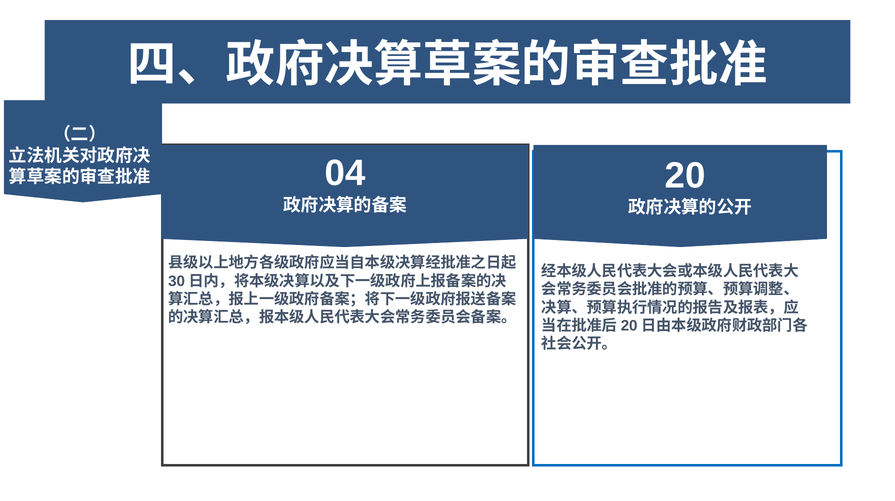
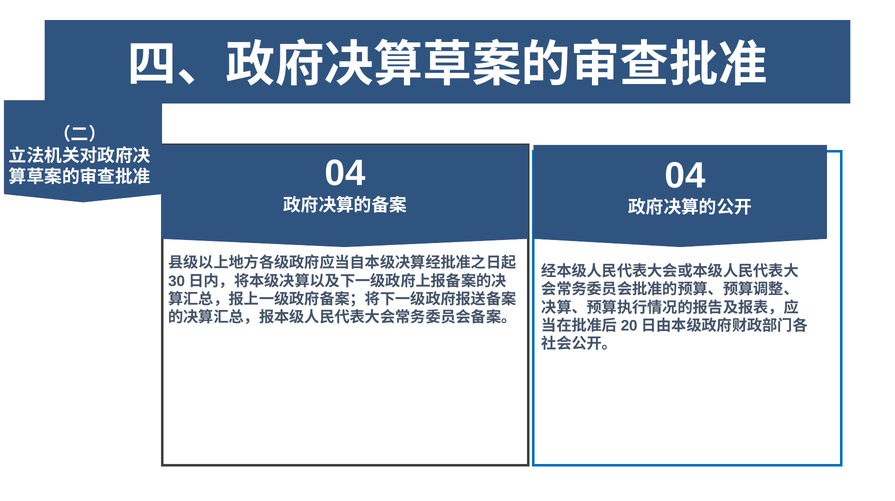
20 at (685, 176): 20 -> 04
